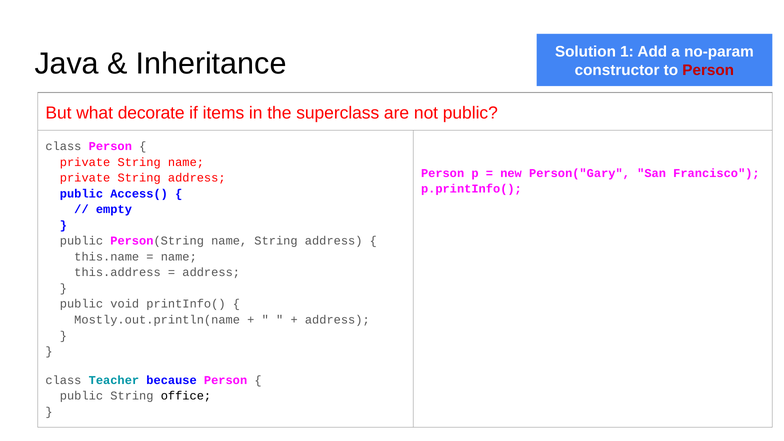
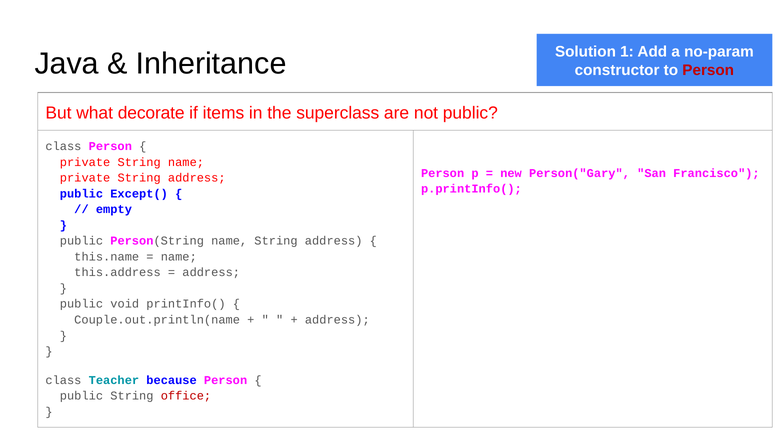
Access(: Access( -> Except(
Mostly.out.println(name: Mostly.out.println(name -> Couple.out.println(name
office colour: black -> red
